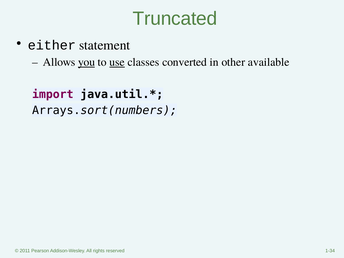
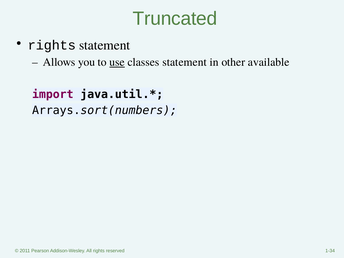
either at (52, 45): either -> rights
you underline: present -> none
classes converted: converted -> statement
